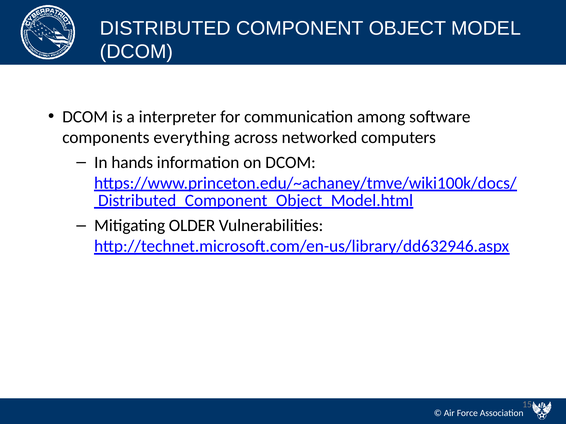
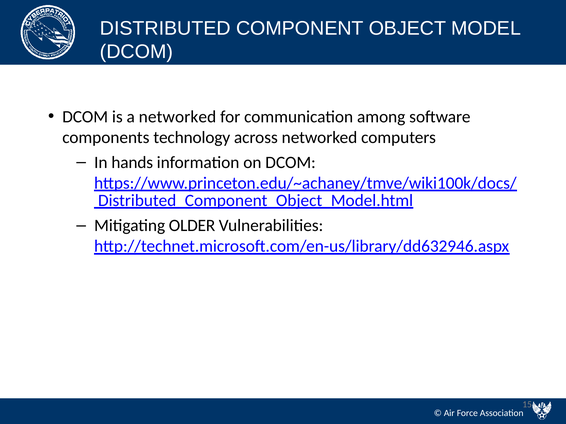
a interpreter: interpreter -> networked
everything: everything -> technology
